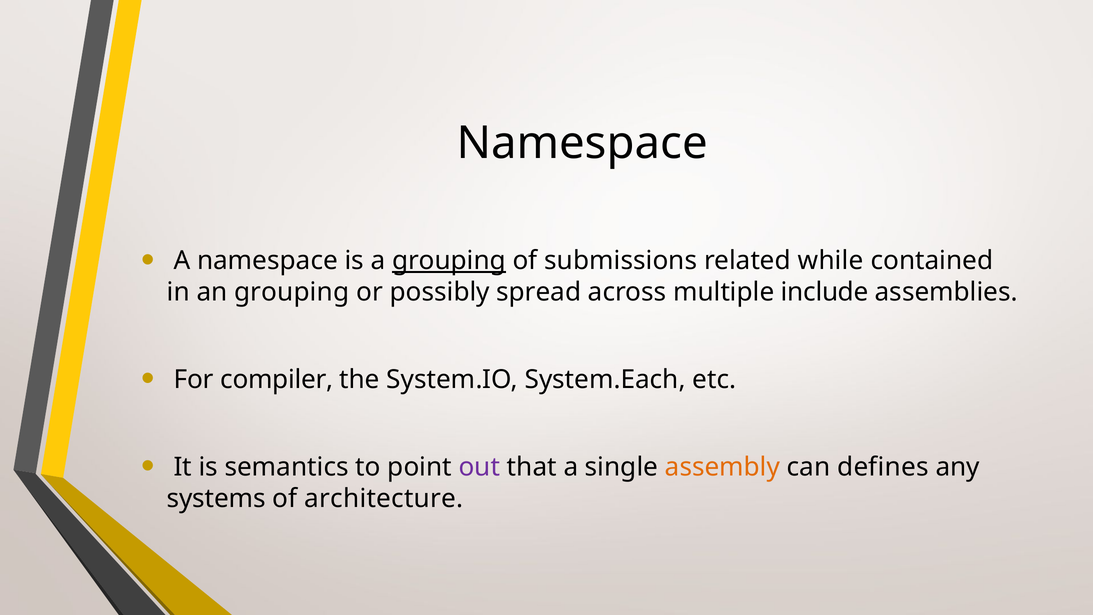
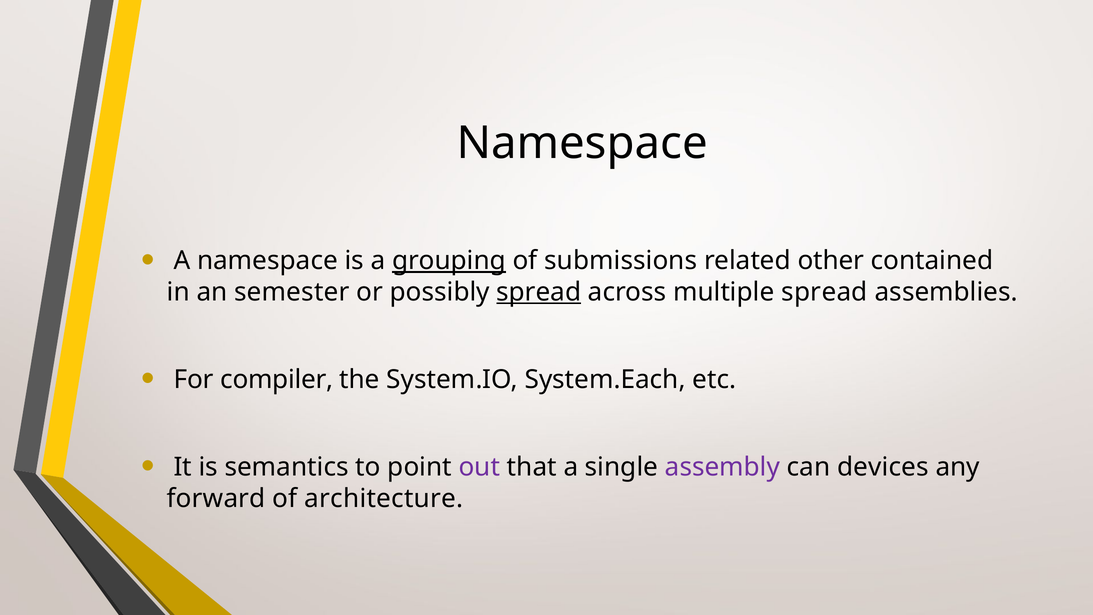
while: while -> other
an grouping: grouping -> semester
spread at (539, 292) underline: none -> present
multiple include: include -> spread
assembly colour: orange -> purple
defines: defines -> devices
systems: systems -> forward
